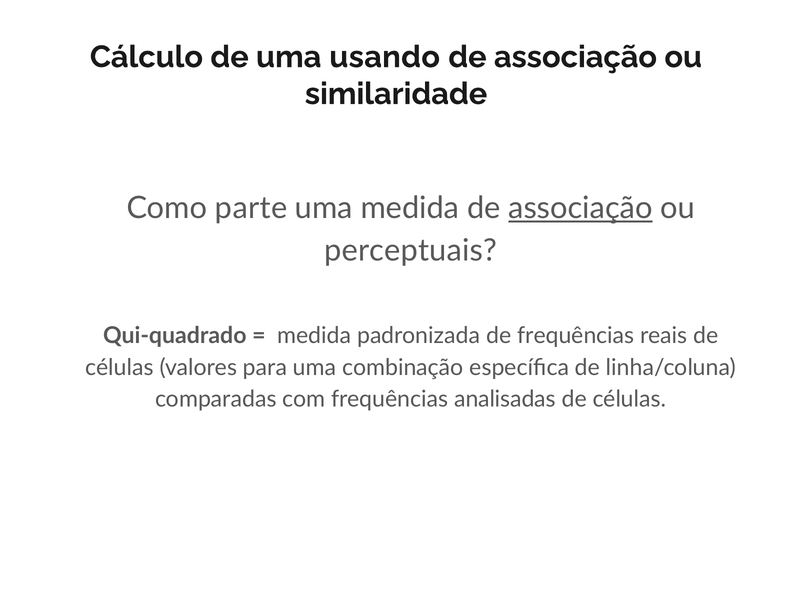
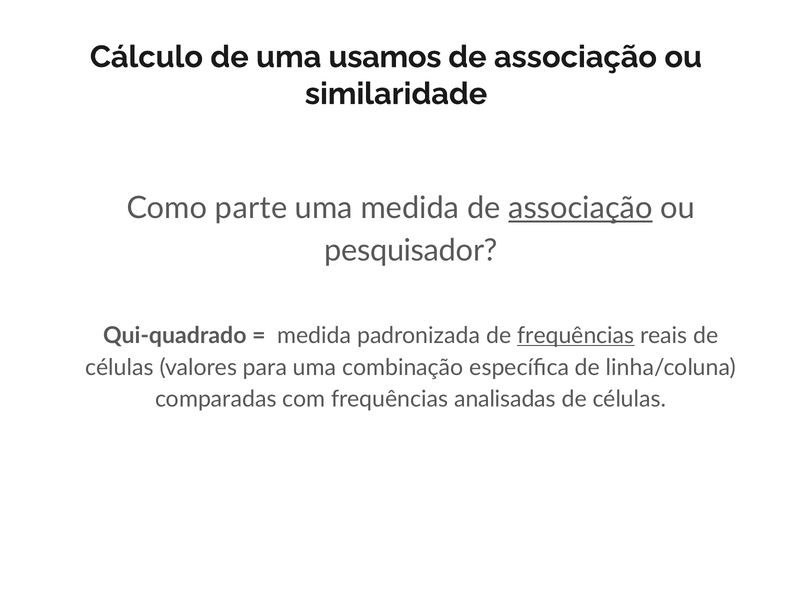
usando: usando -> usamos
perceptuais: perceptuais -> pesquisador
frequências at (576, 336) underline: none -> present
